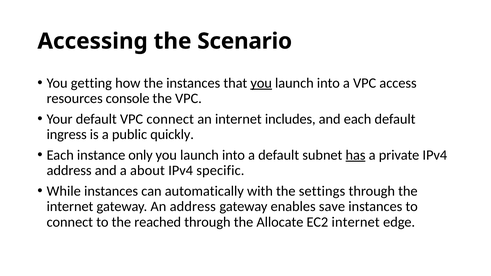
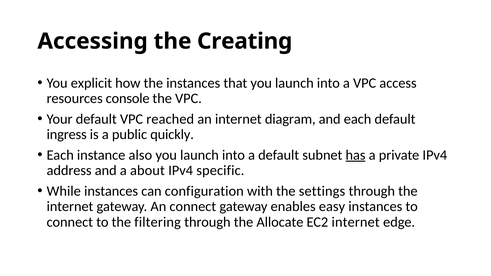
Scenario: Scenario -> Creating
getting: getting -> explicit
you at (261, 83) underline: present -> none
VPC connect: connect -> reached
includes: includes -> diagram
only: only -> also
automatically: automatically -> configuration
An address: address -> connect
save: save -> easy
reached: reached -> filtering
